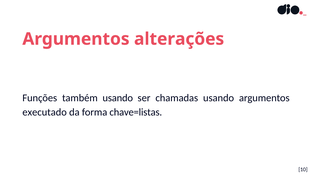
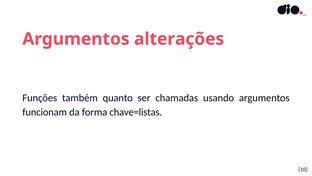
também usando: usando -> quanto
executado: executado -> funcionam
